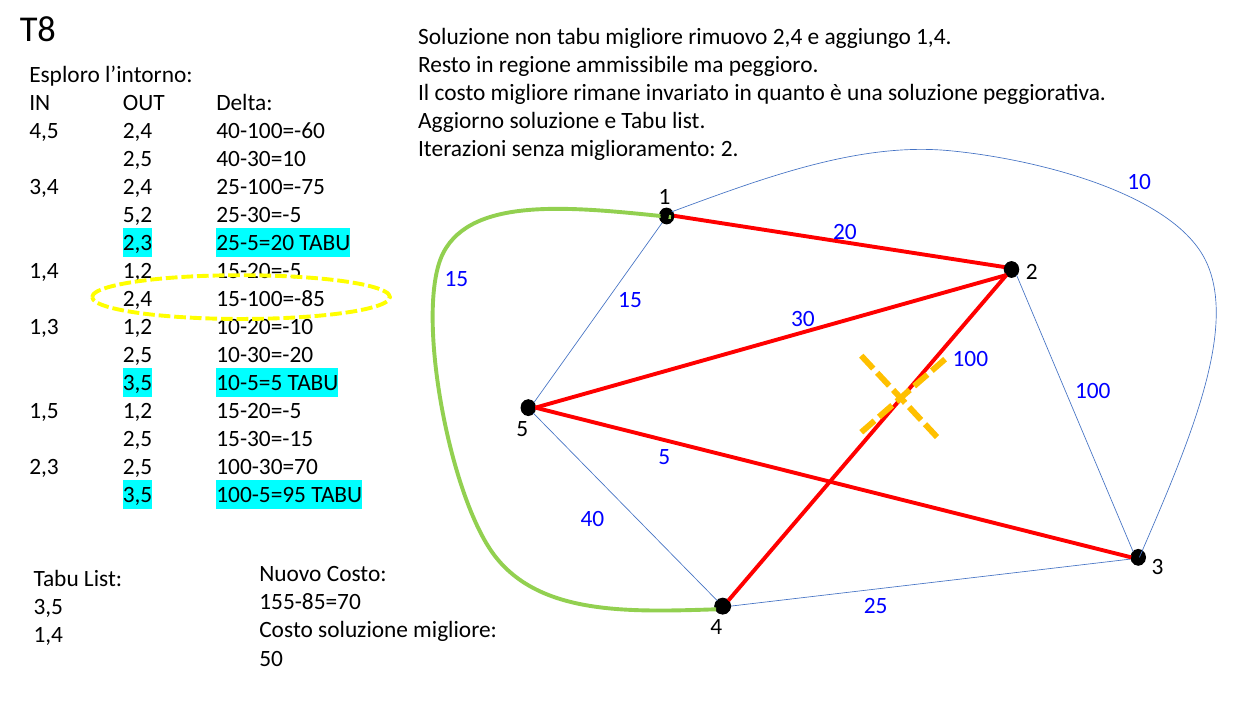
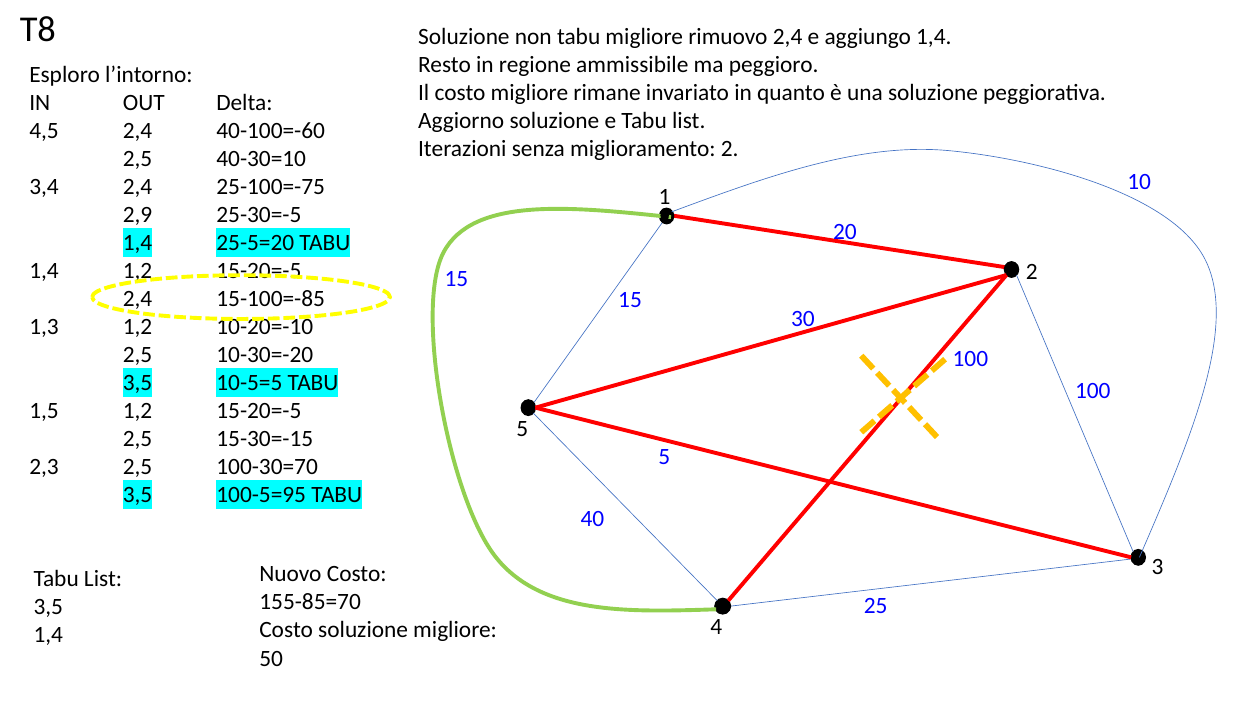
5,2: 5,2 -> 2,9
2,3 at (138, 243): 2,3 -> 1,4
